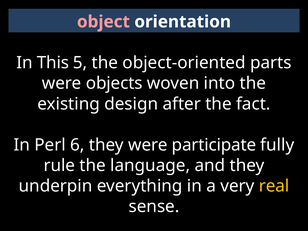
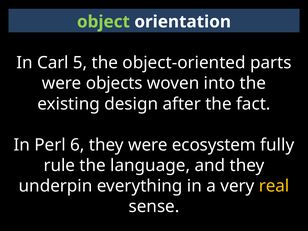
object colour: pink -> light green
This: This -> Carl
participate: participate -> ecosystem
